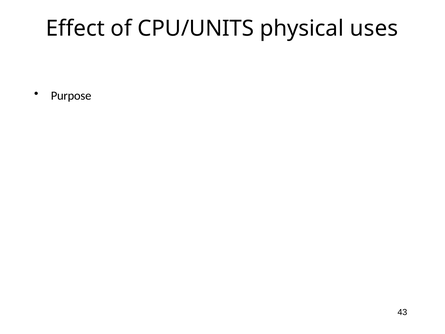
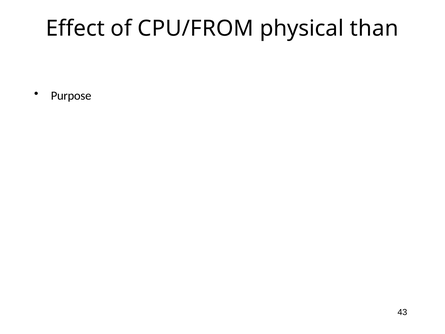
CPU/UNITS: CPU/UNITS -> CPU/FROM
uses: uses -> than
